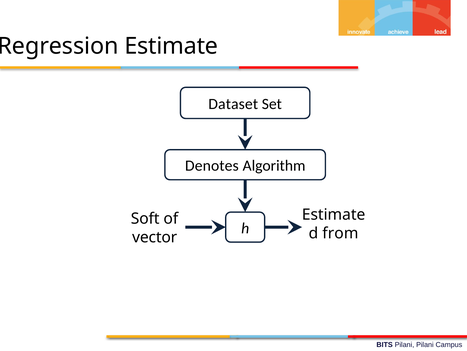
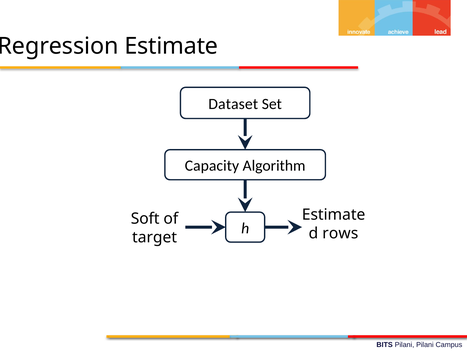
Denotes: Denotes -> Capacity
from: from -> rows
vector: vector -> target
